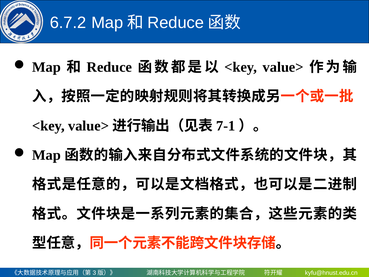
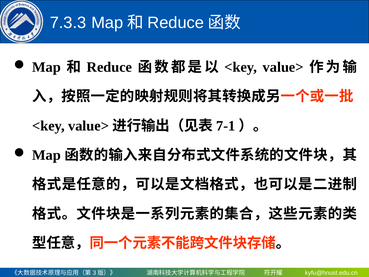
6.7.2: 6.7.2 -> 7.3.3
